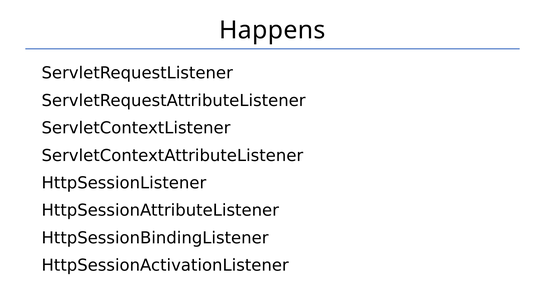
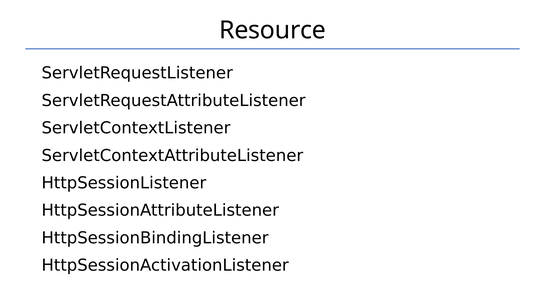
Happens: Happens -> Resource
